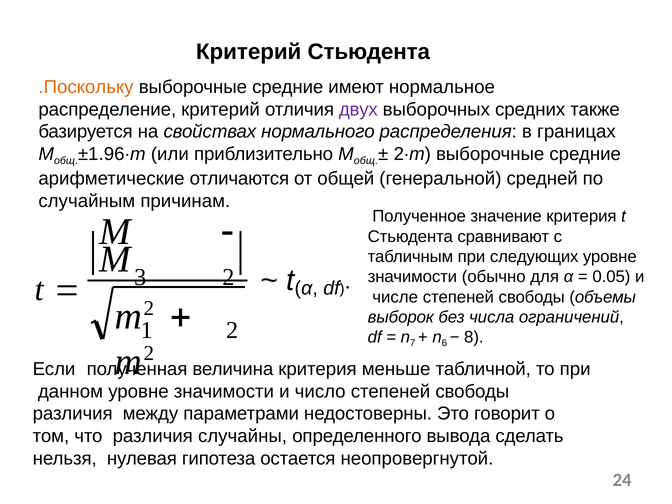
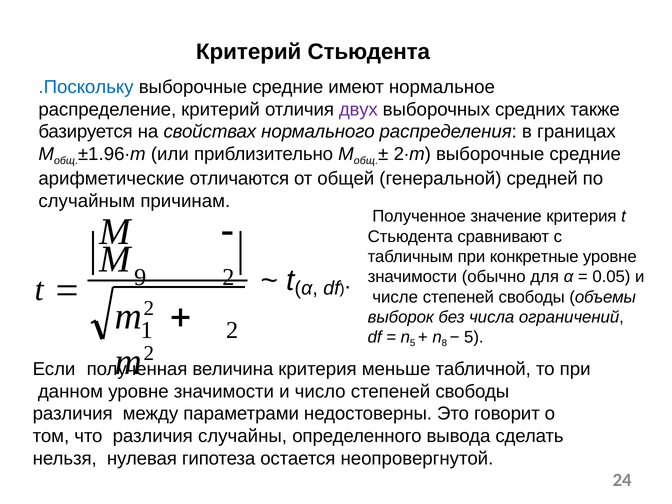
.Поскольку colour: orange -> blue
следующих: следующих -> конкретные
3: 3 -> 9
7 at (413, 343): 7 -> 5
6: 6 -> 8
8 at (474, 337): 8 -> 5
